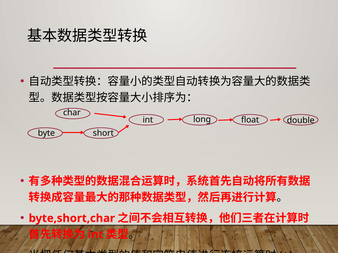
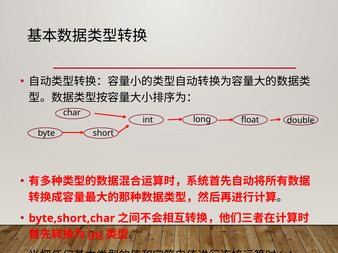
int at (96, 235) underline: none -> present
